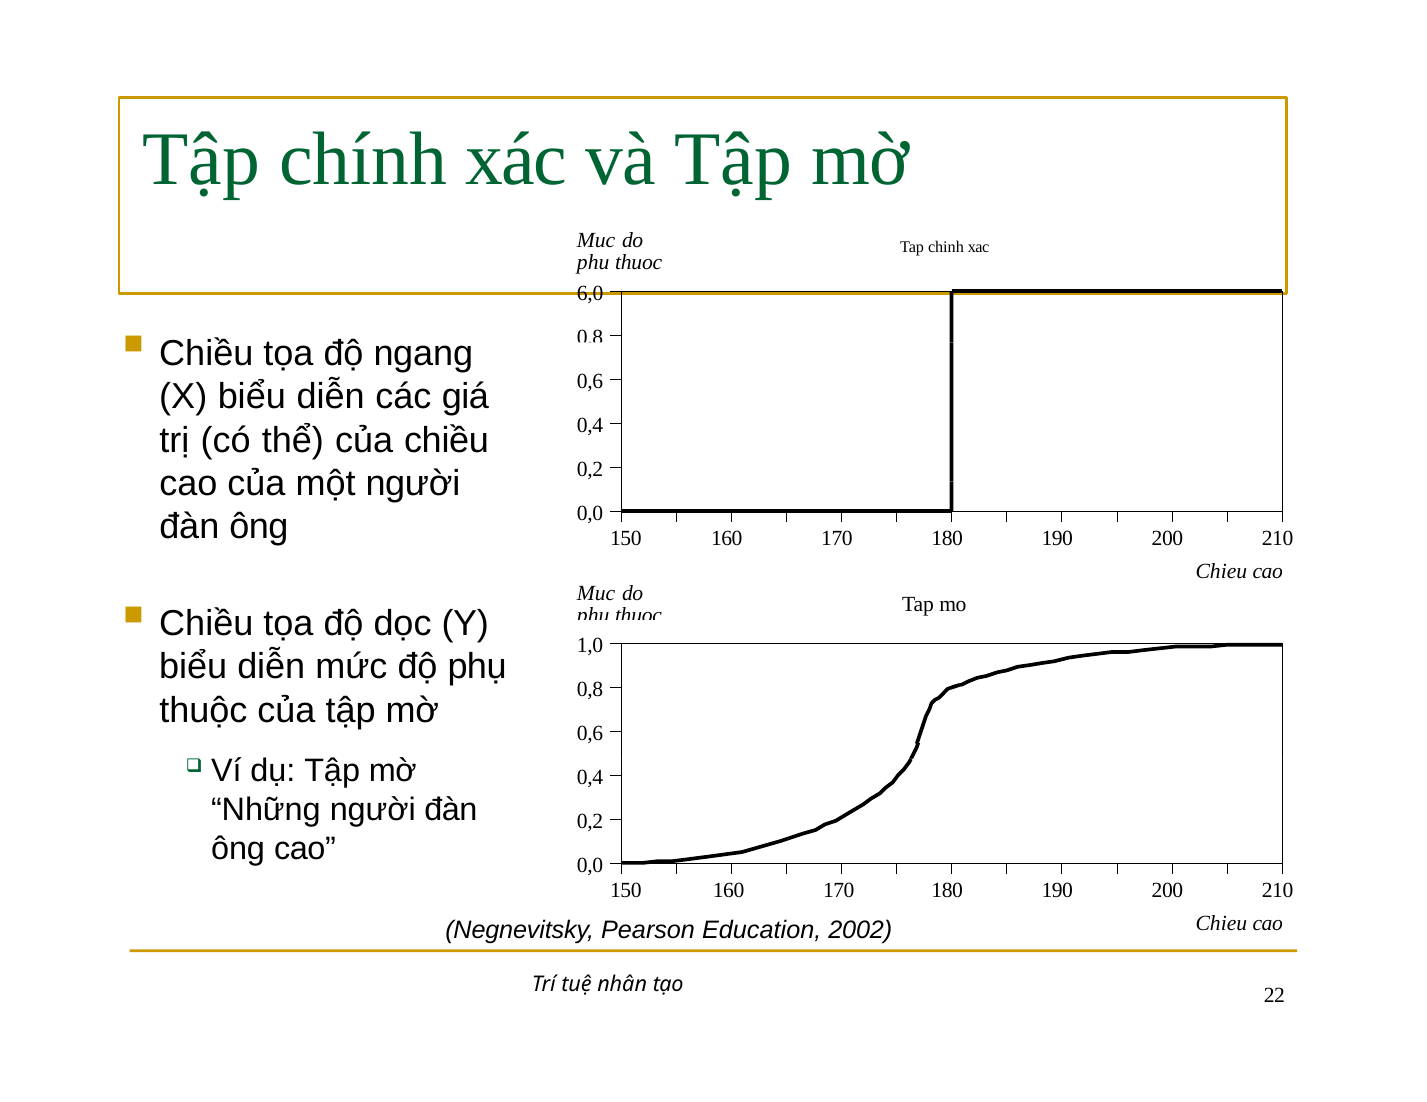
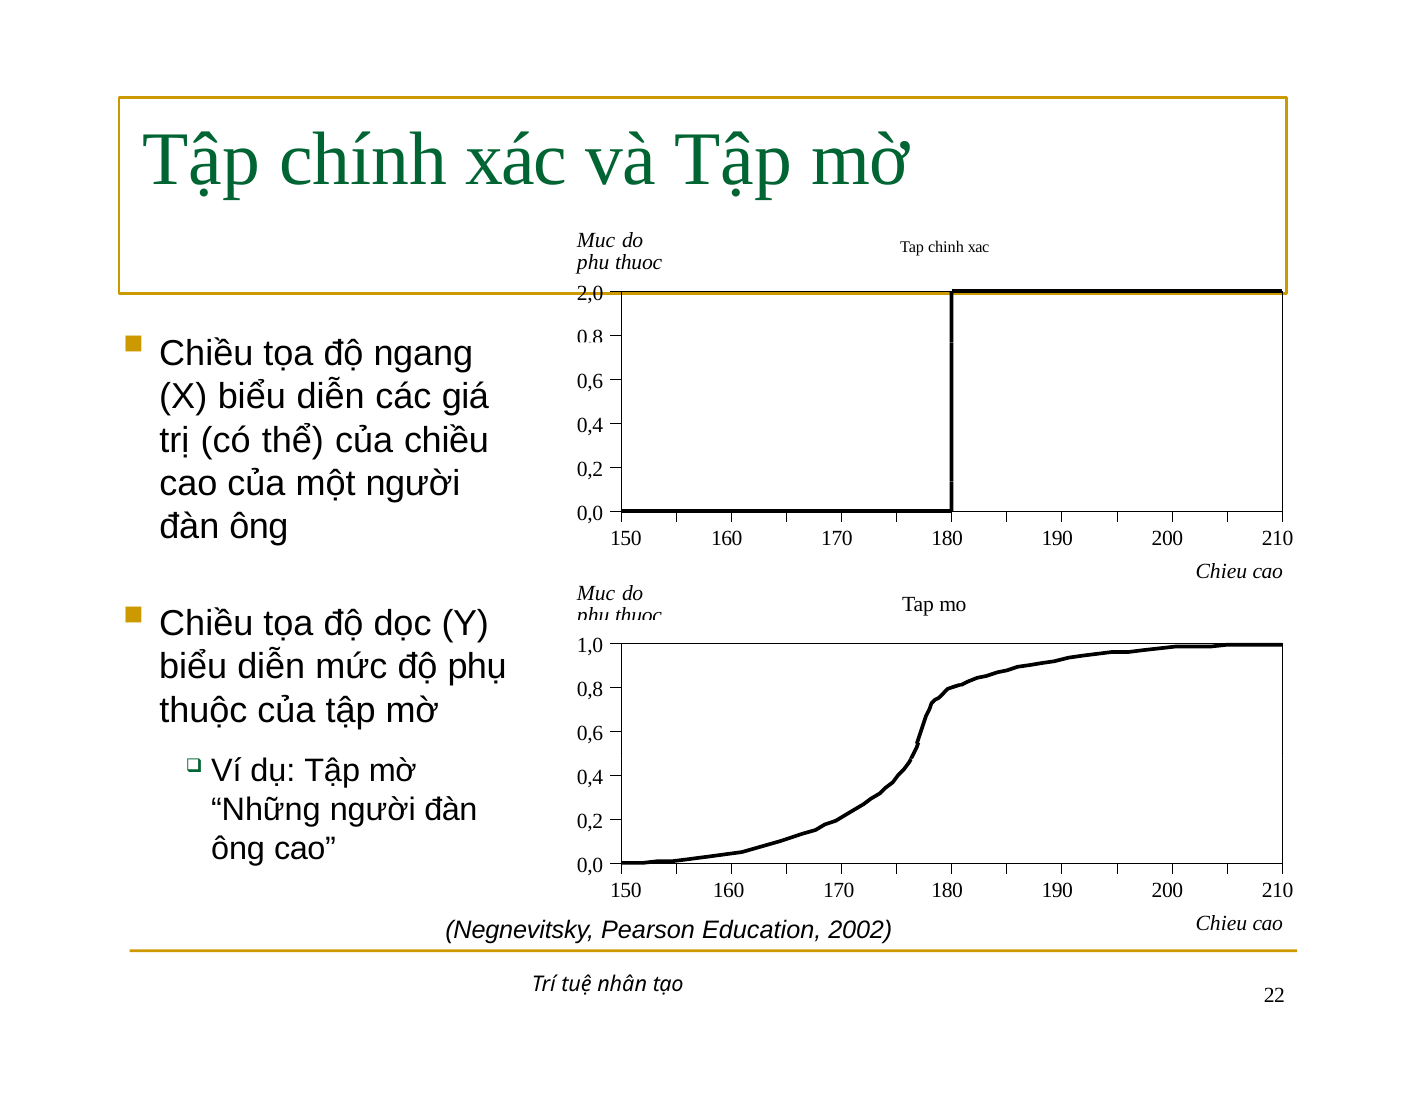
6,0: 6,0 -> 2,0
